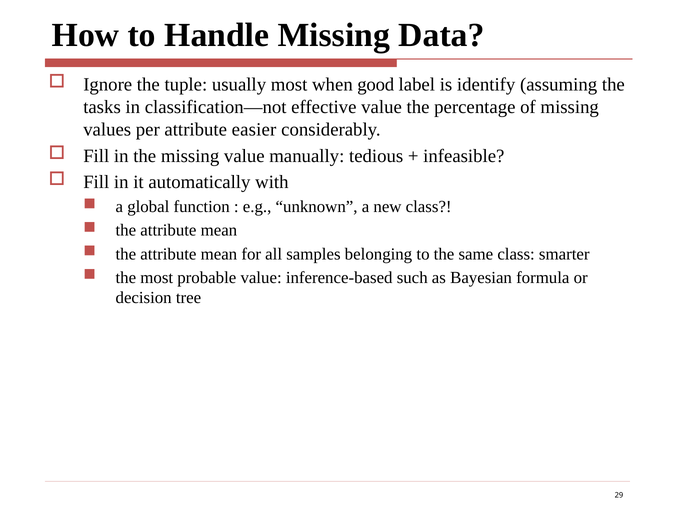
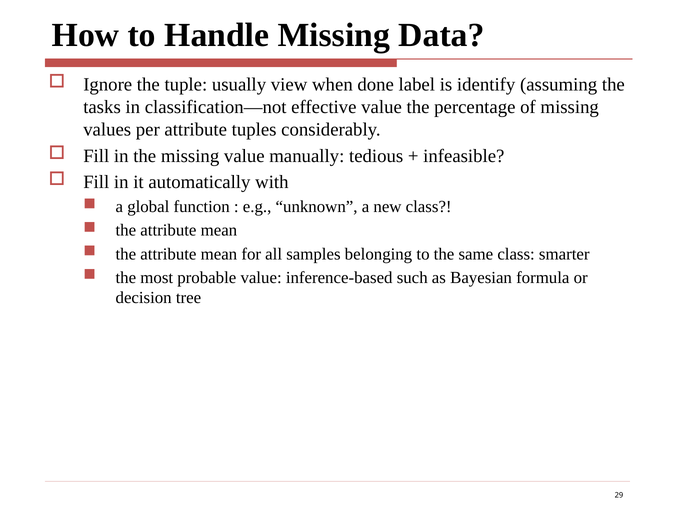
usually most: most -> view
good: good -> done
easier: easier -> tuples
